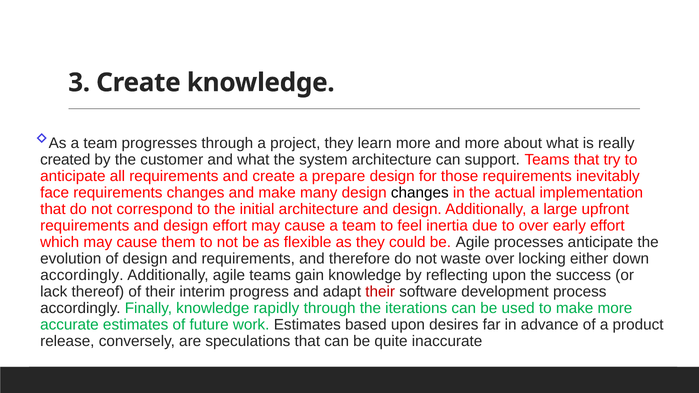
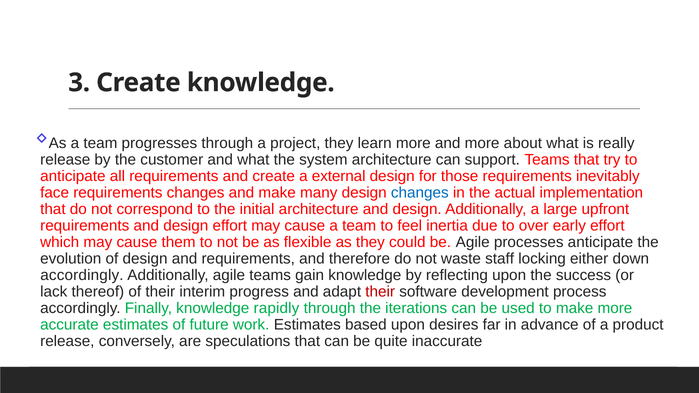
created at (65, 160): created -> release
prepare: prepare -> external
changes at (420, 193) colour: black -> blue
waste over: over -> staff
